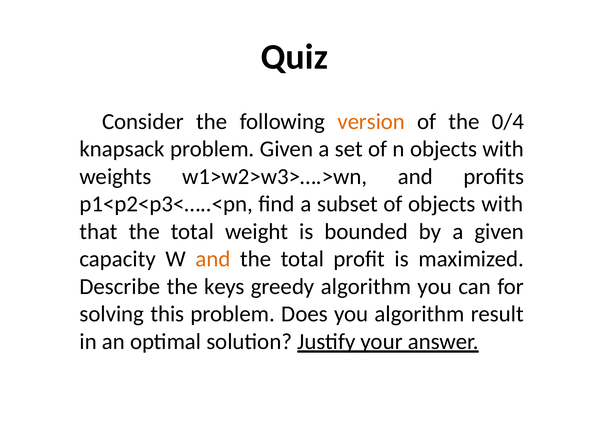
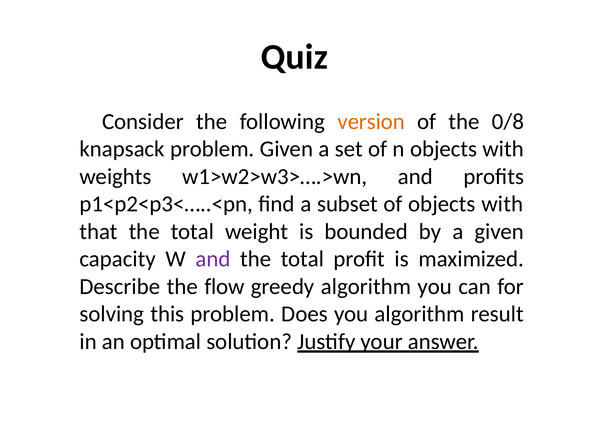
0/4: 0/4 -> 0/8
and at (213, 259) colour: orange -> purple
keys: keys -> flow
